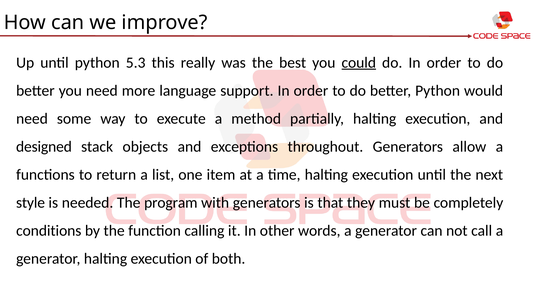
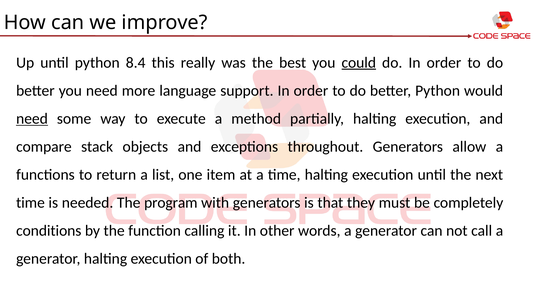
5.3: 5.3 -> 8.4
need at (32, 119) underline: none -> present
designed: designed -> compare
style at (31, 203): style -> time
